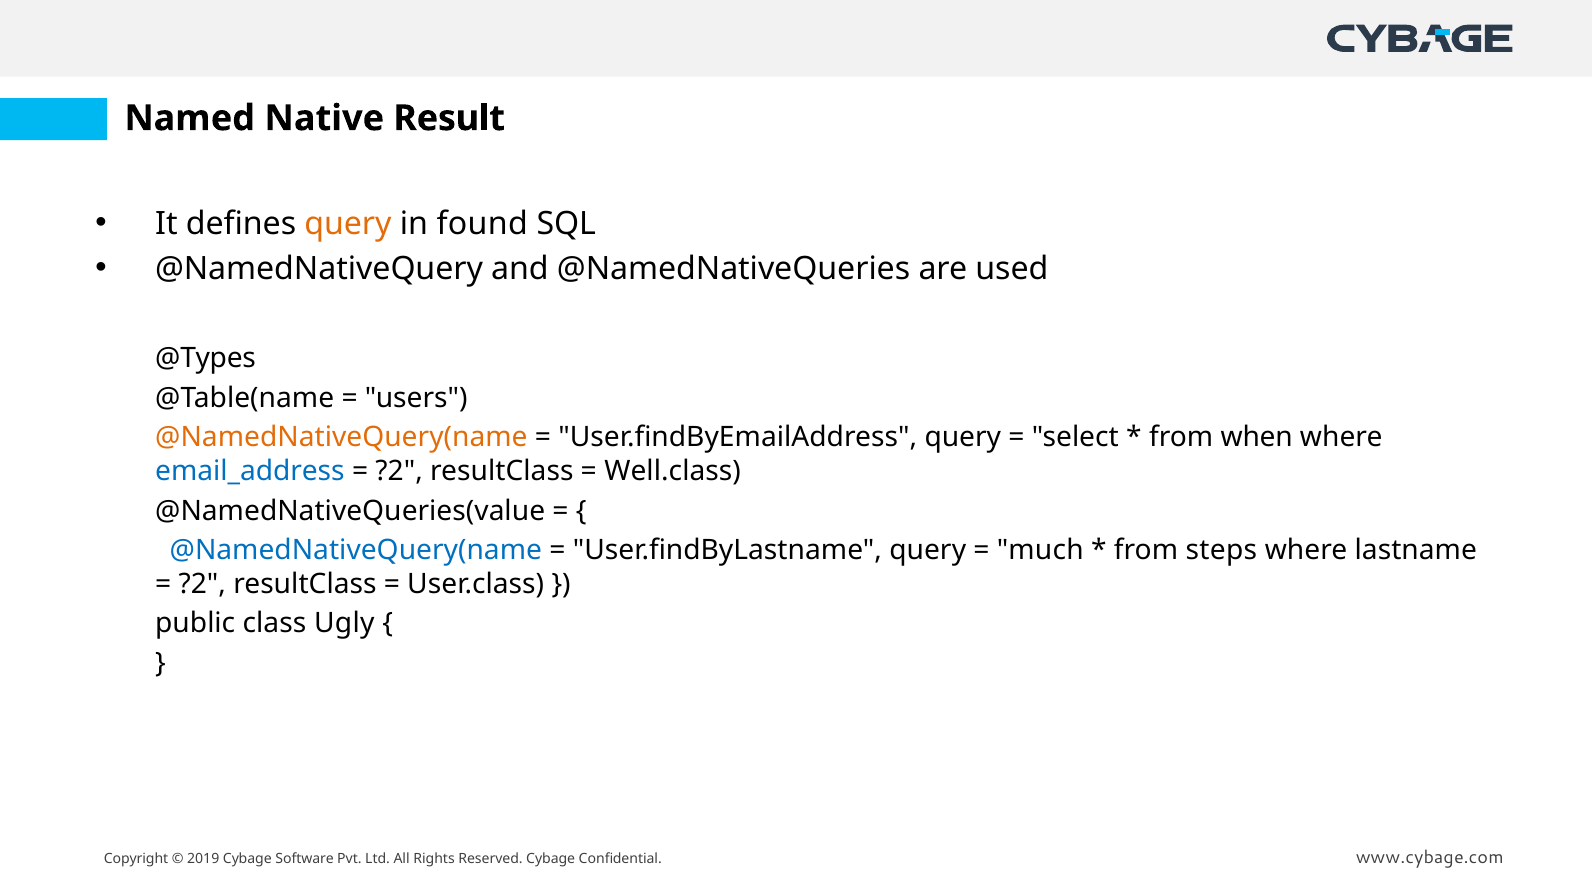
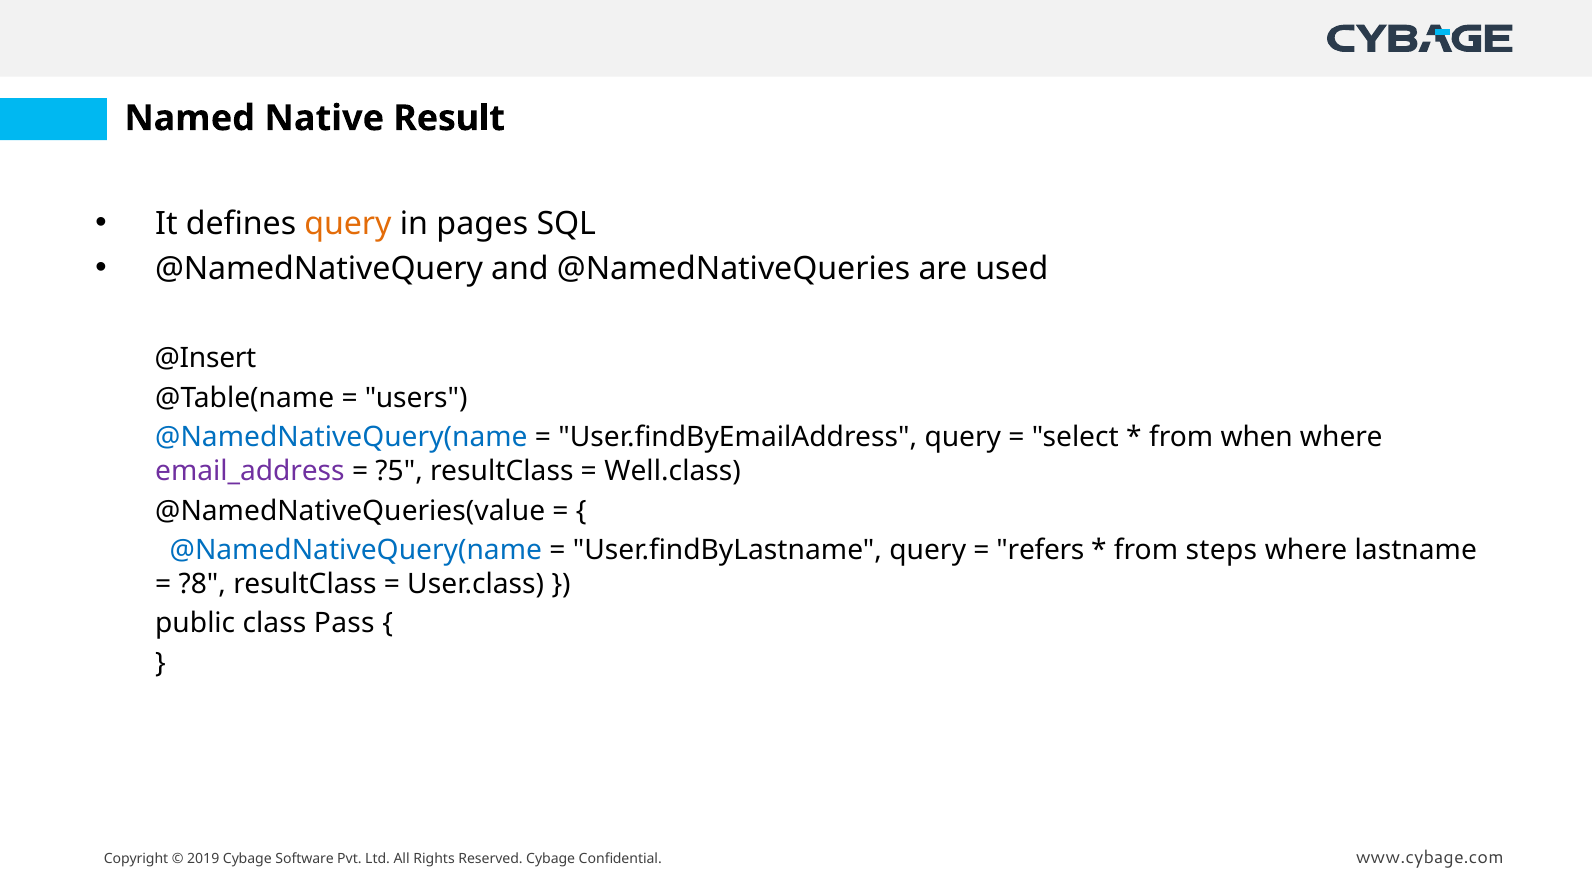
found: found -> pages
@Types: @Types -> @Insert
@NamedNativeQuery(name at (341, 437) colour: orange -> blue
email_address colour: blue -> purple
?2 at (399, 471): ?2 -> ?5
much: much -> refers
?2 at (202, 584): ?2 -> ?8
Ugly: Ugly -> Pass
